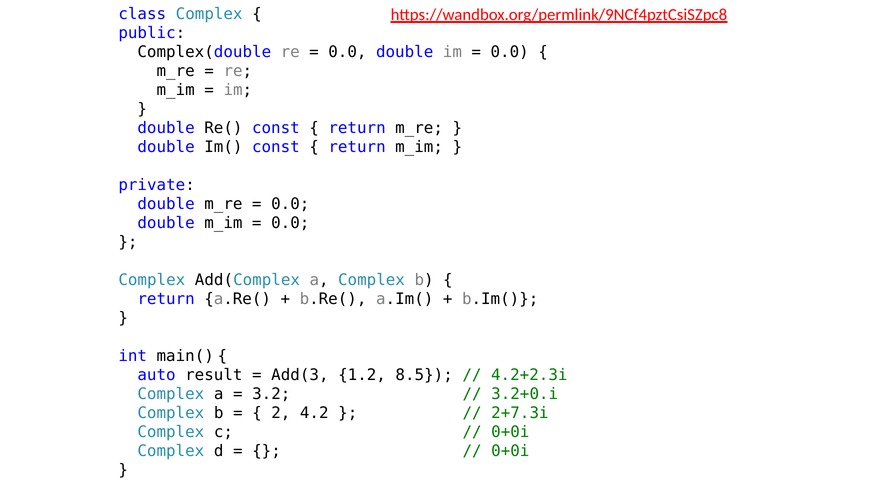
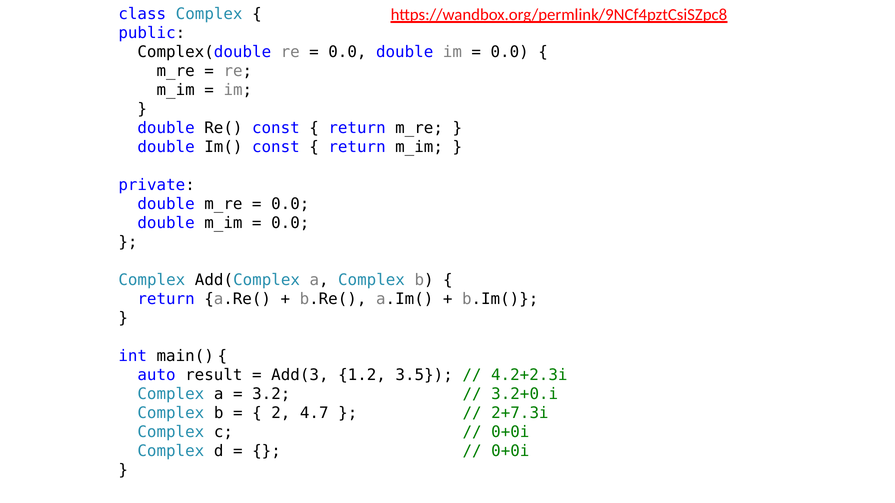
8.5: 8.5 -> 3.5
4.2: 4.2 -> 4.7
